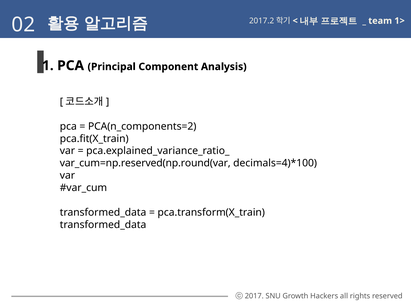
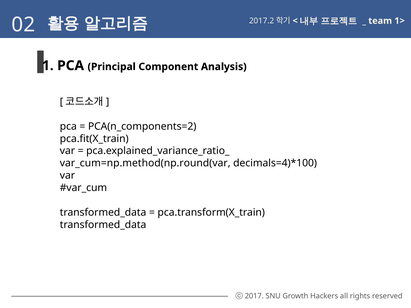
var_cum=np.reserved(np.round(var: var_cum=np.reserved(np.round(var -> var_cum=np.method(np.round(var
